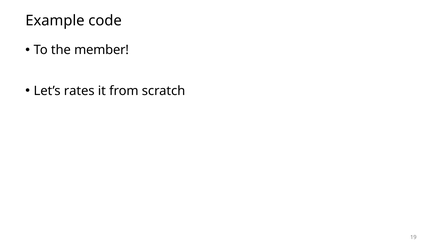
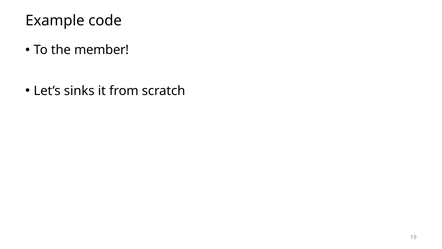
rates: rates -> sinks
